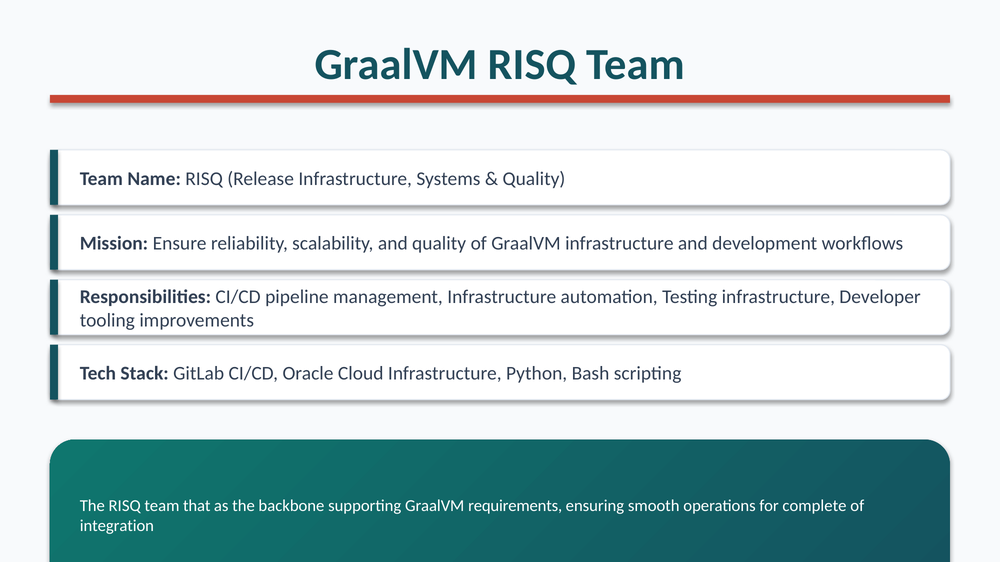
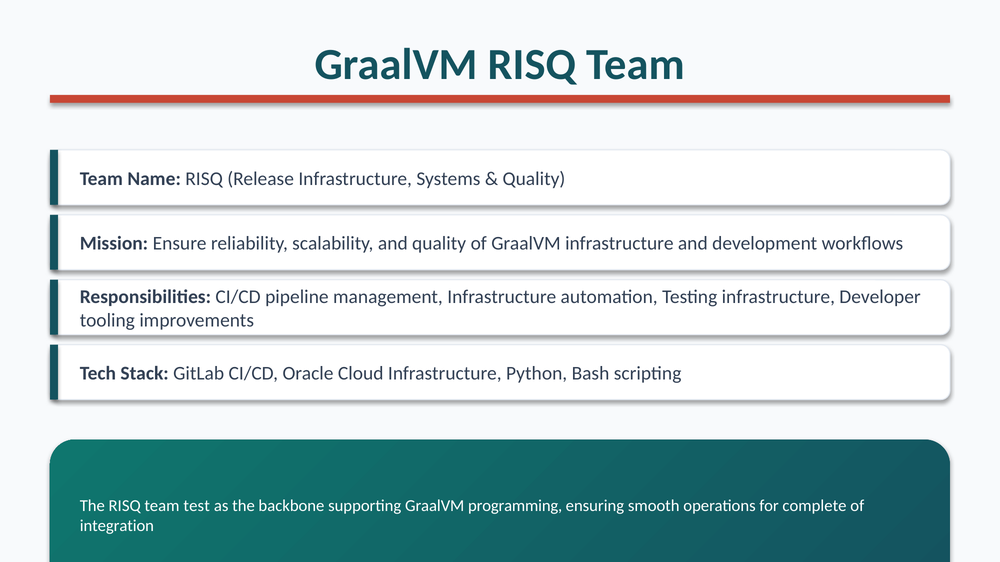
that: that -> test
requirements: requirements -> programming
